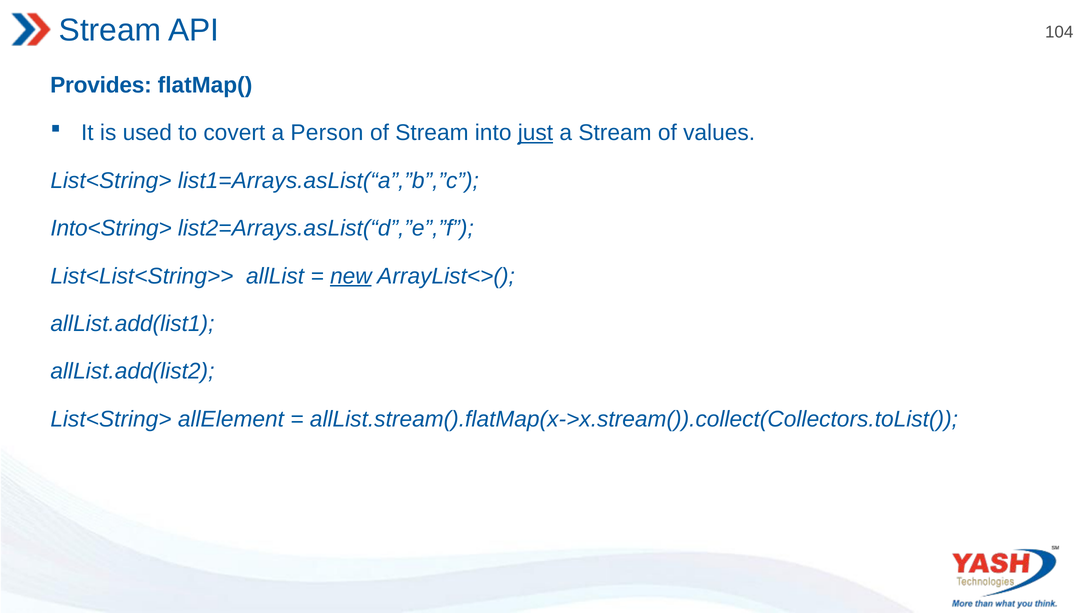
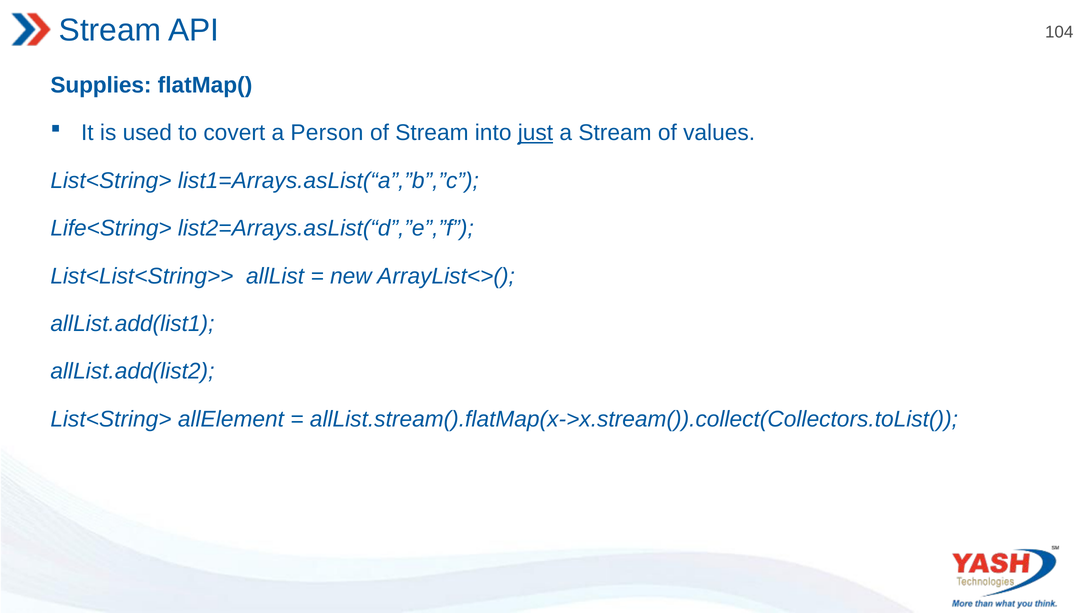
Provides: Provides -> Supplies
Into<String>: Into<String> -> Life<String>
new underline: present -> none
